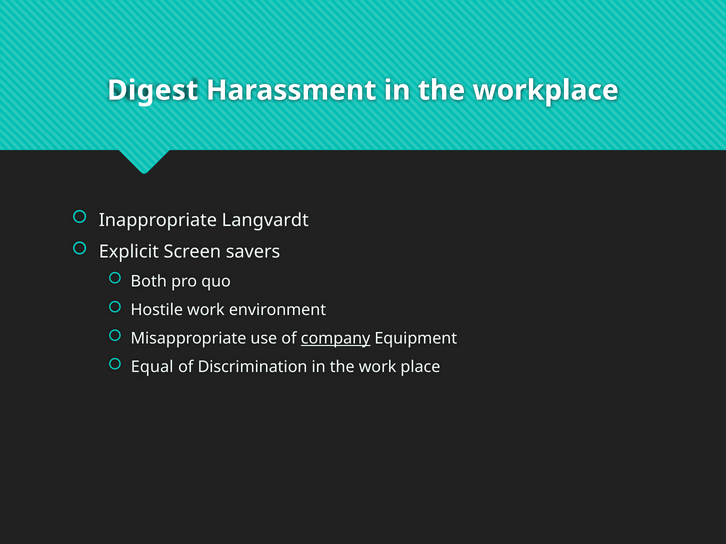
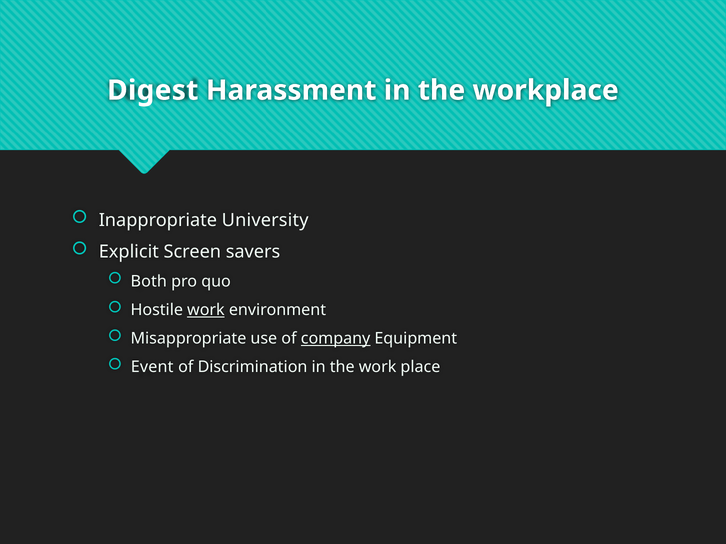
Langvardt: Langvardt -> University
work at (206, 310) underline: none -> present
Equal: Equal -> Event
